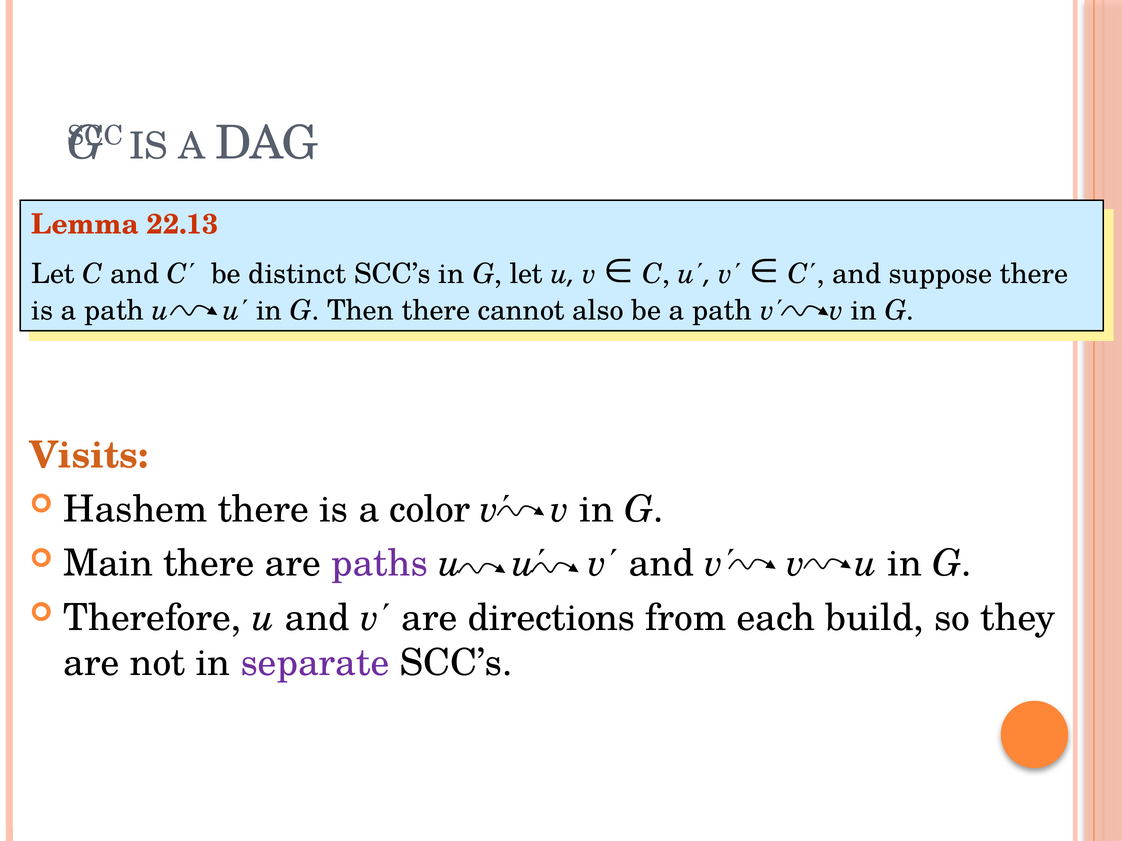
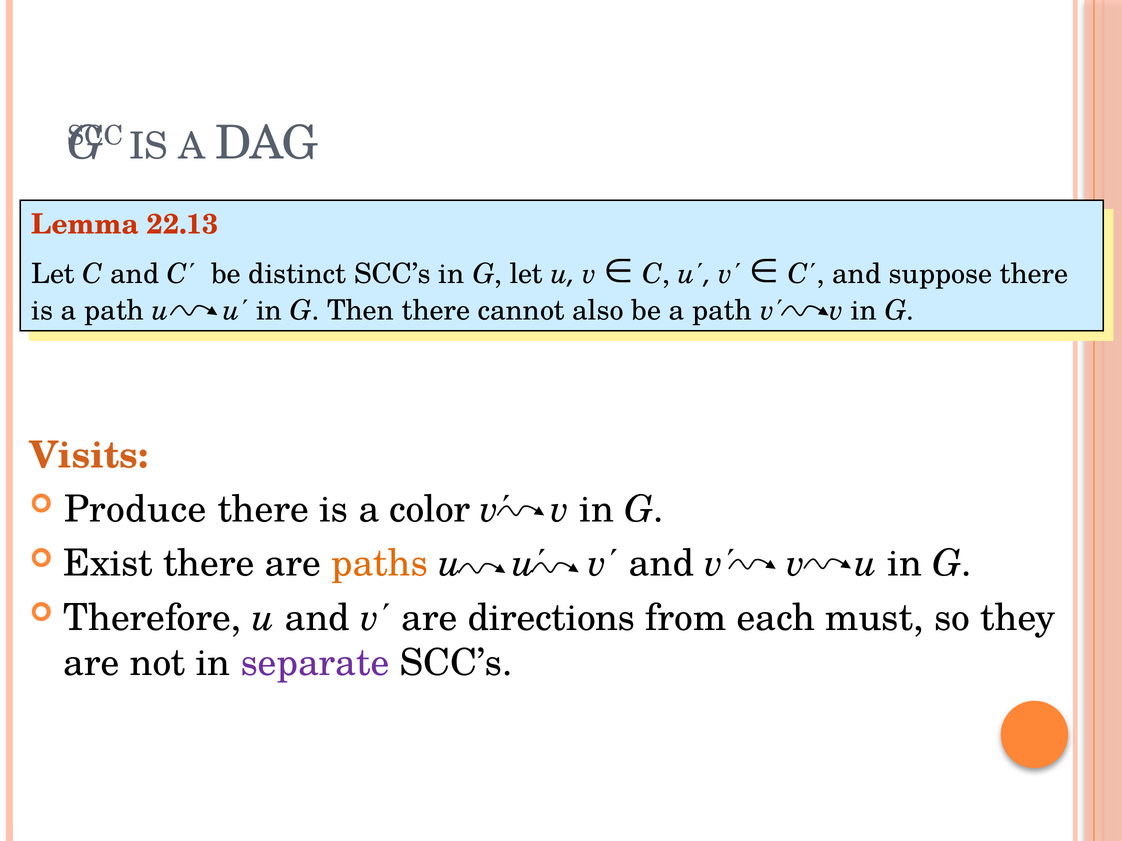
Hashem: Hashem -> Produce
Main: Main -> Exist
paths colour: purple -> orange
build: build -> must
